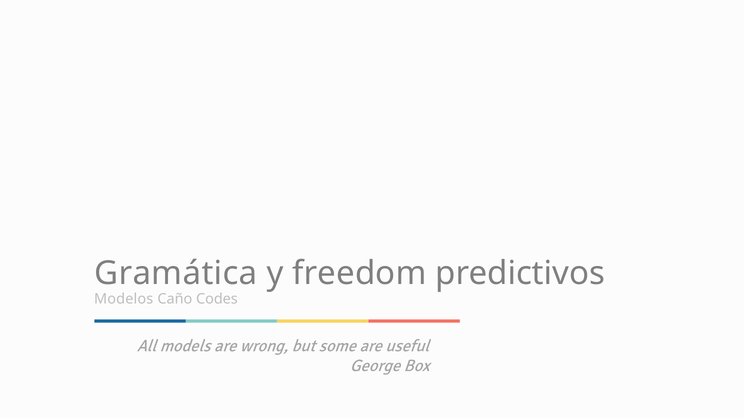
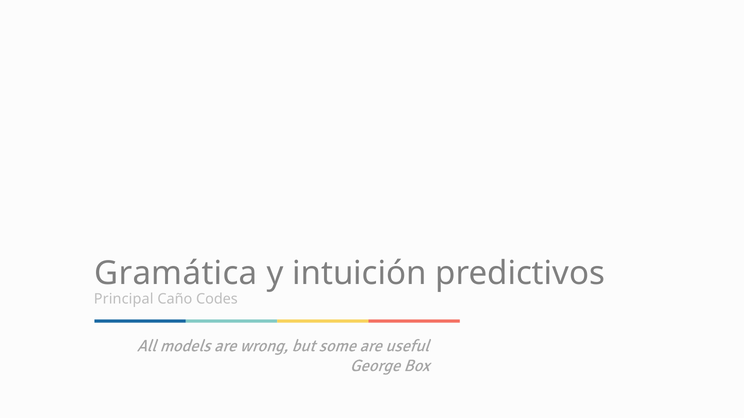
freedom: freedom -> intuición
Modelos: Modelos -> Principal
